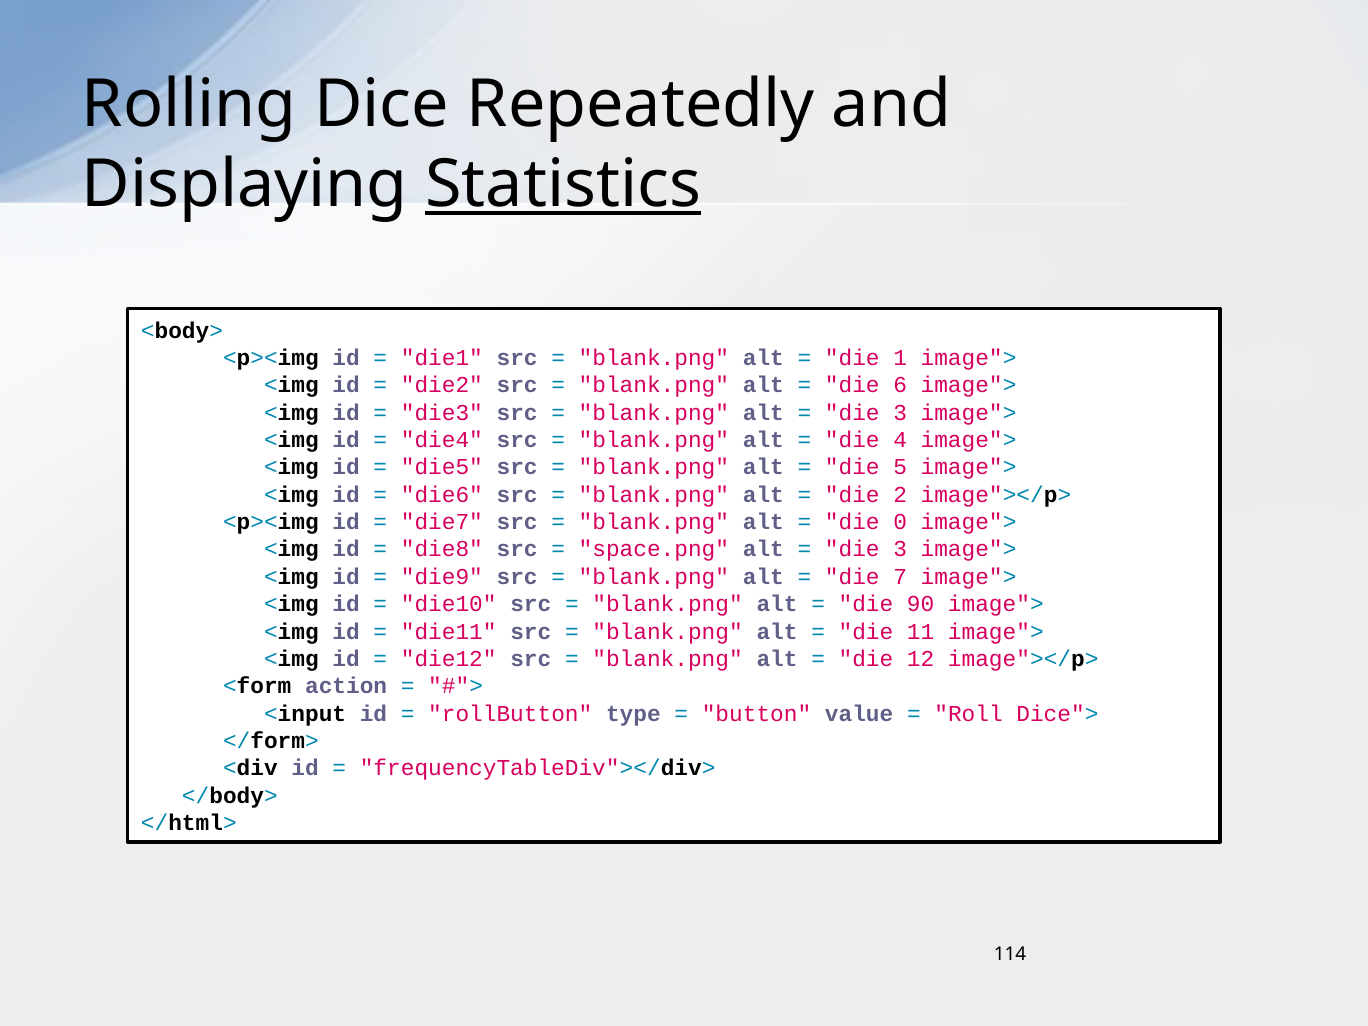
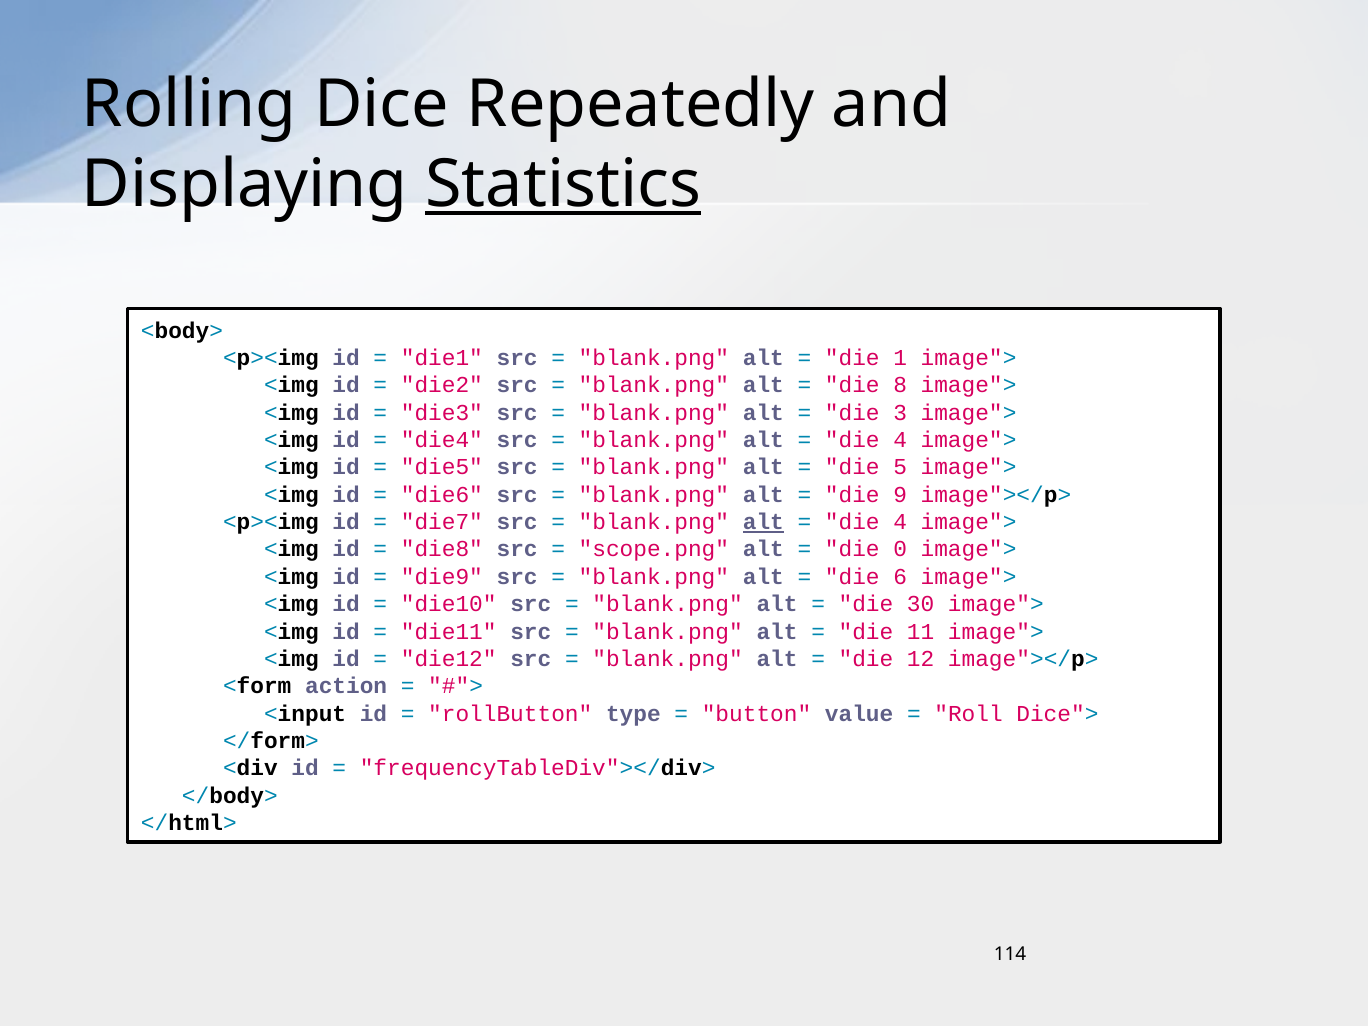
6: 6 -> 8
2: 2 -> 9
alt at (763, 522) underline: none -> present
0 at (900, 522): 0 -> 4
space.png: space.png -> scope.png
3 at (900, 549): 3 -> 0
7: 7 -> 6
90: 90 -> 30
